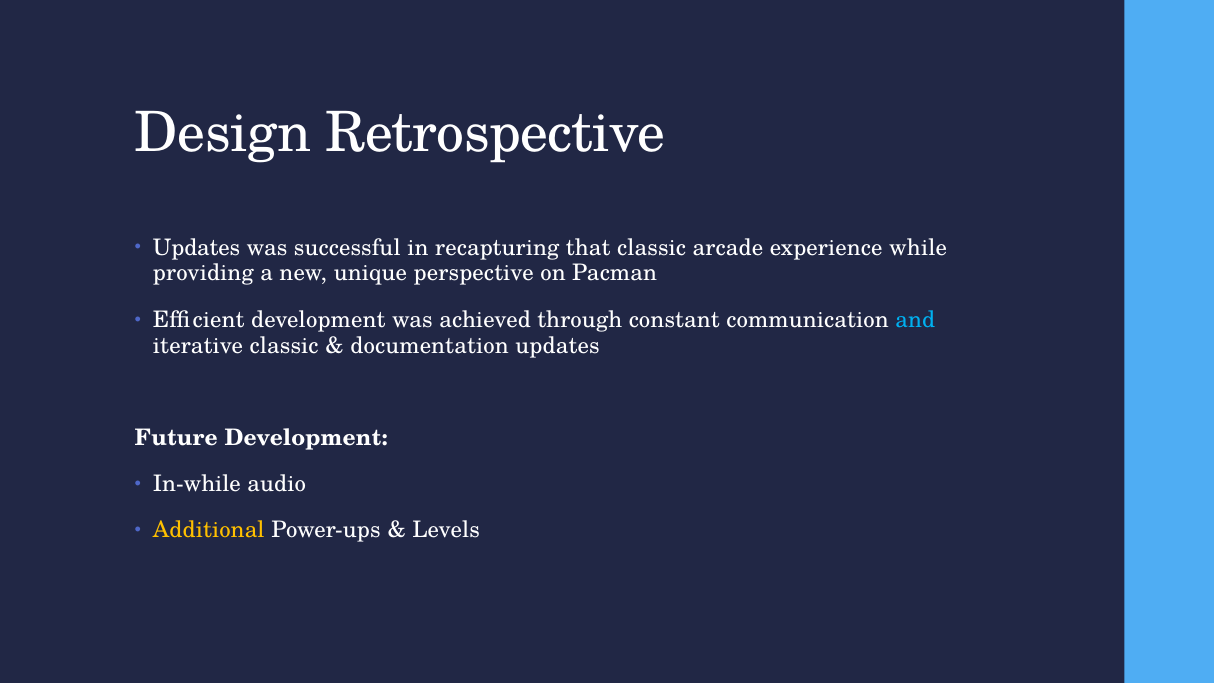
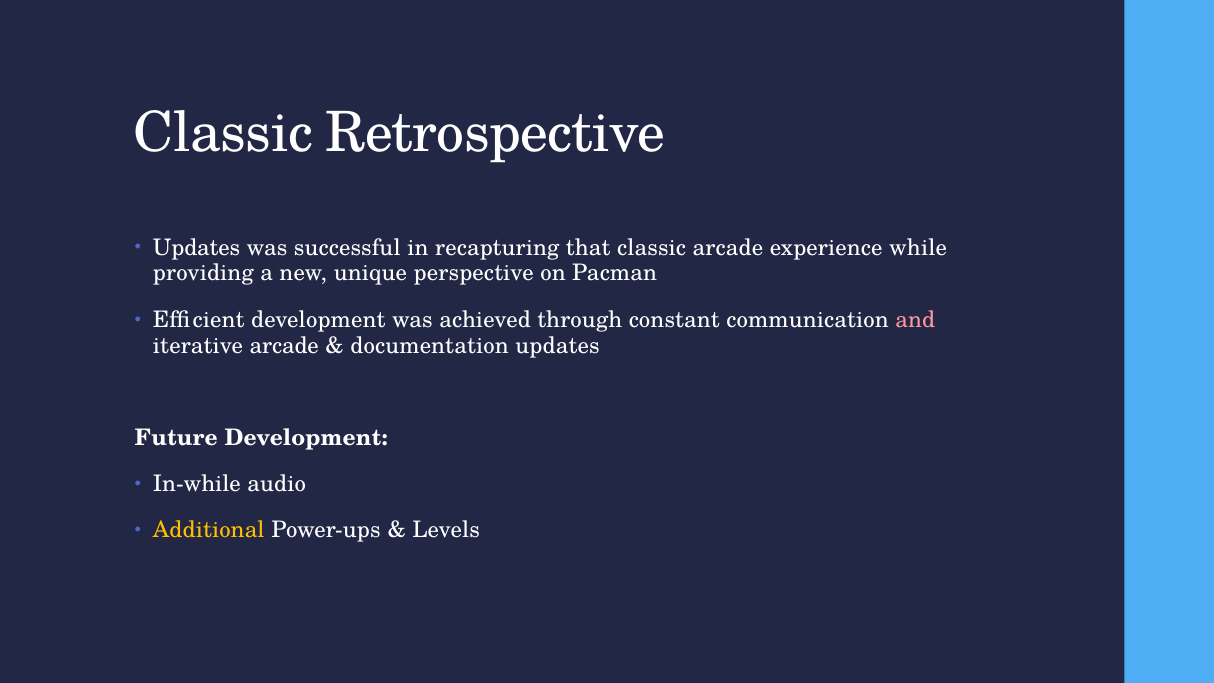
Design at (223, 133): Design -> Classic
and colour: light blue -> pink
iterative classic: classic -> arcade
